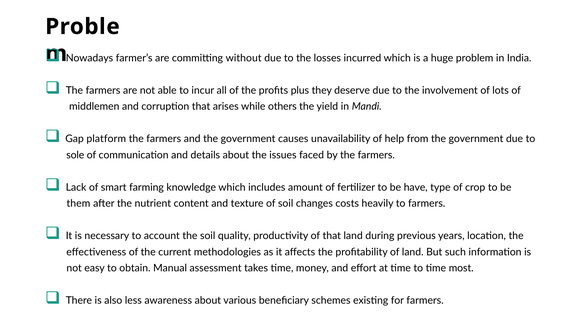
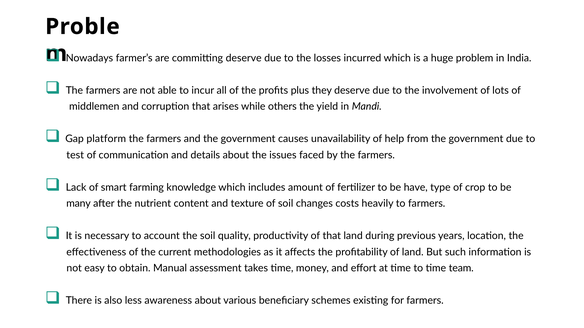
committing without: without -> deserve
sole: sole -> test
them: them -> many
most: most -> team
